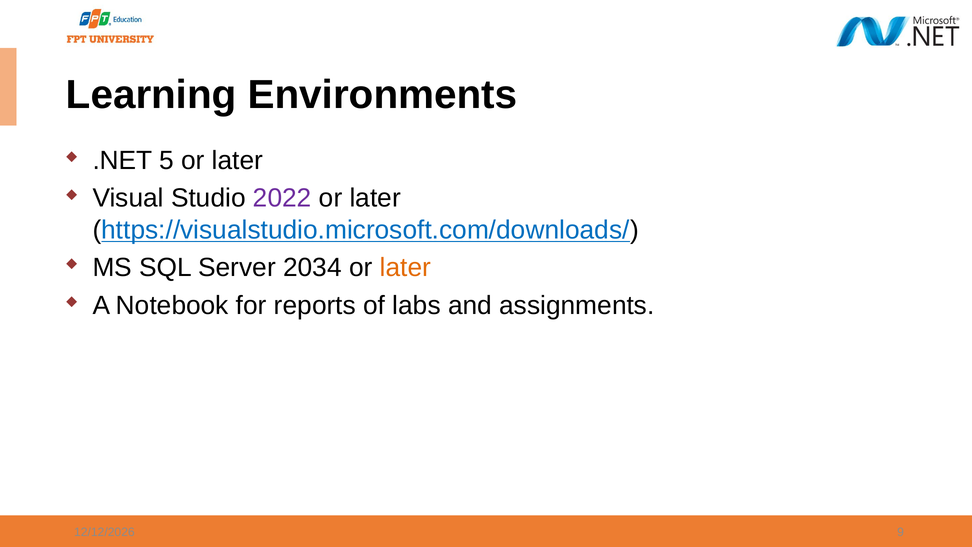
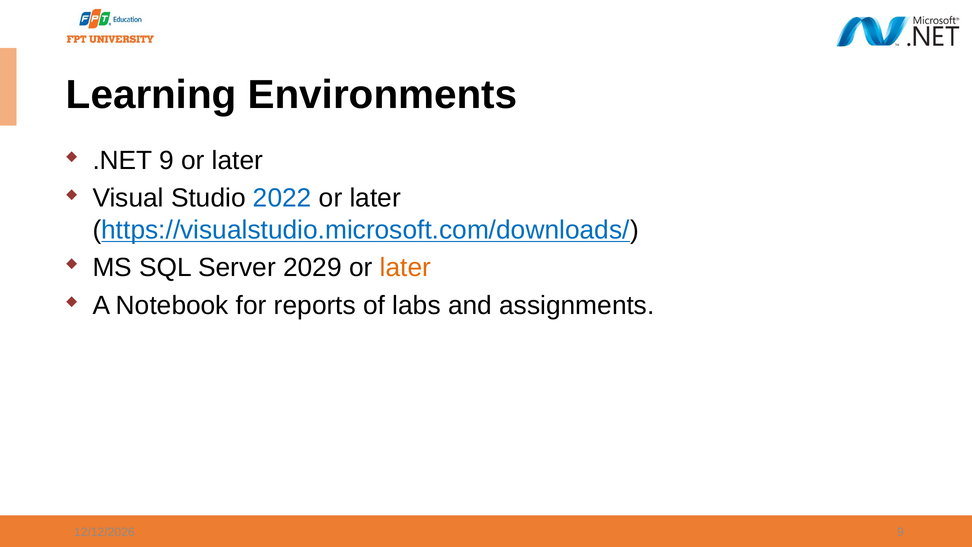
.NET 5: 5 -> 9
2022 colour: purple -> blue
2034: 2034 -> 2029
